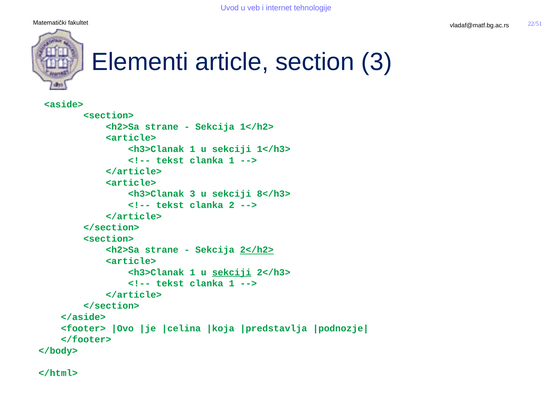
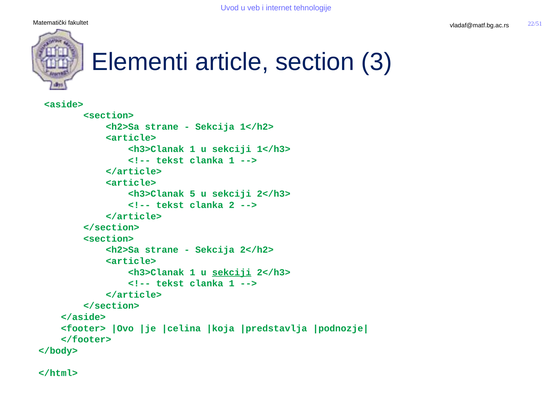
<h3>Clanak 3: 3 -> 5
8</h3> at (274, 194): 8</h3> -> 2</h3>
2</h2> underline: present -> none
